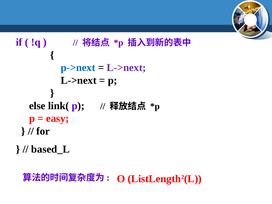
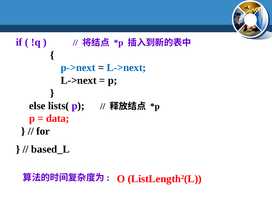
L->next at (126, 68) colour: purple -> blue
link(: link( -> lists(
easy: easy -> data
